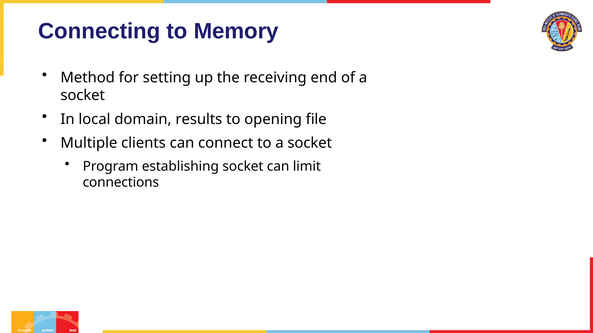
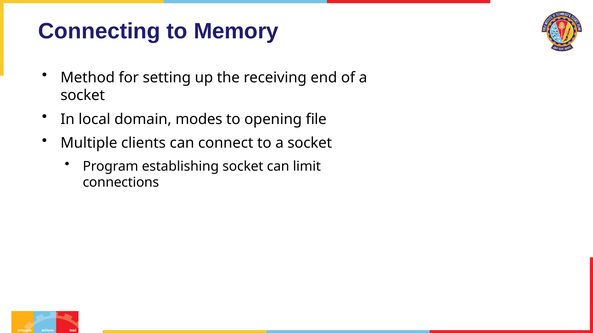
results: results -> modes
